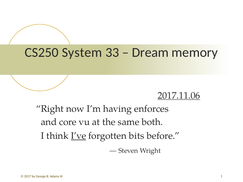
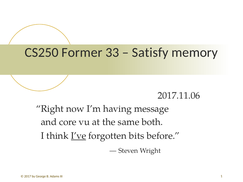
System: System -> Former
Dream: Dream -> Satisfy
2017.11.06 underline: present -> none
enforces: enforces -> message
